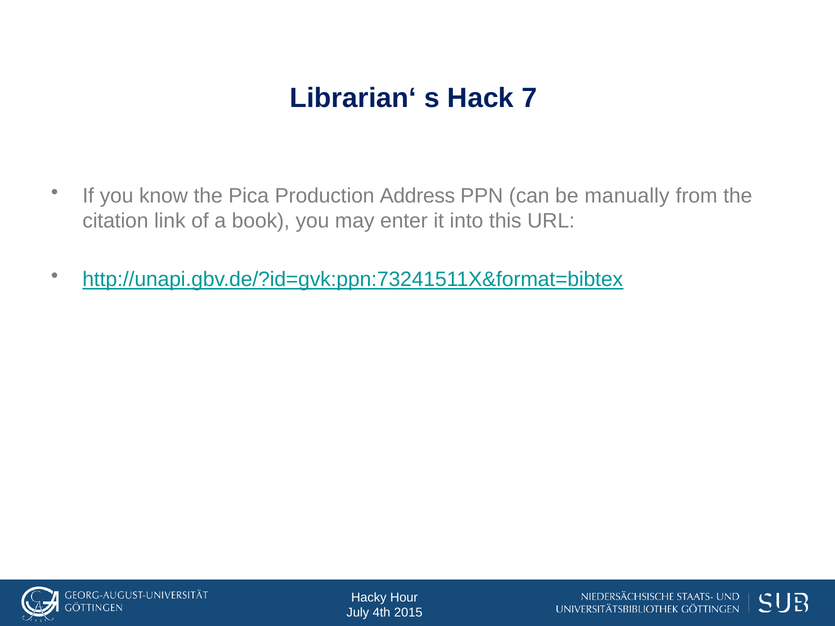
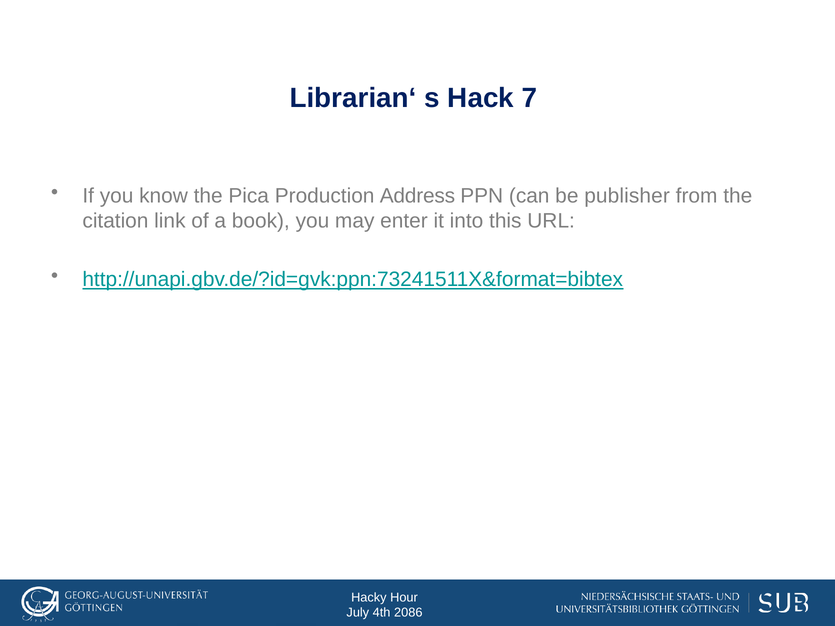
manually: manually -> publisher
2015: 2015 -> 2086
